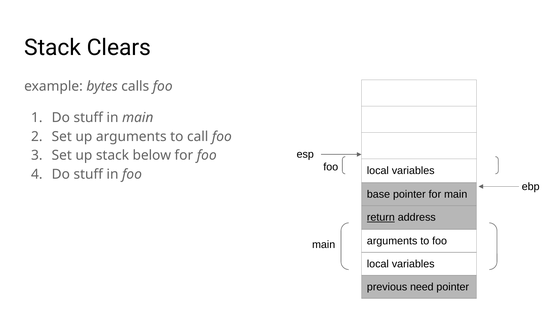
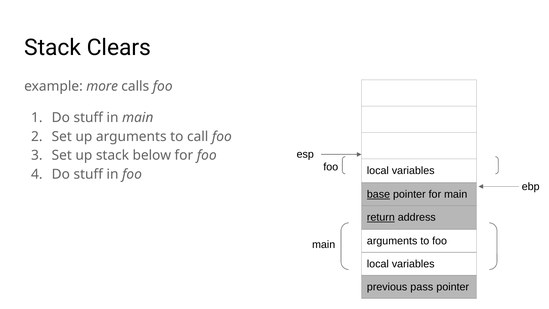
bytes: bytes -> more
base underline: none -> present
need: need -> pass
